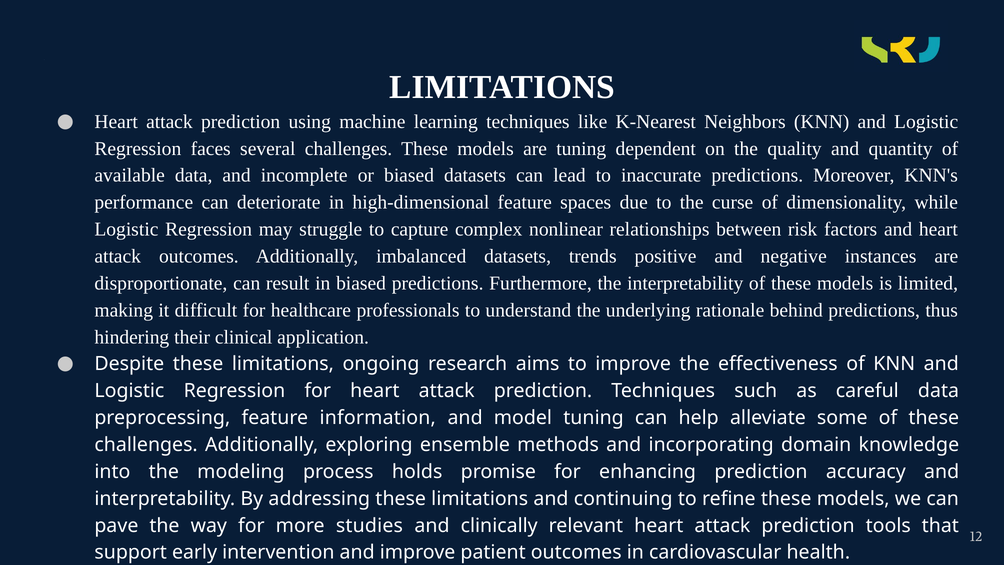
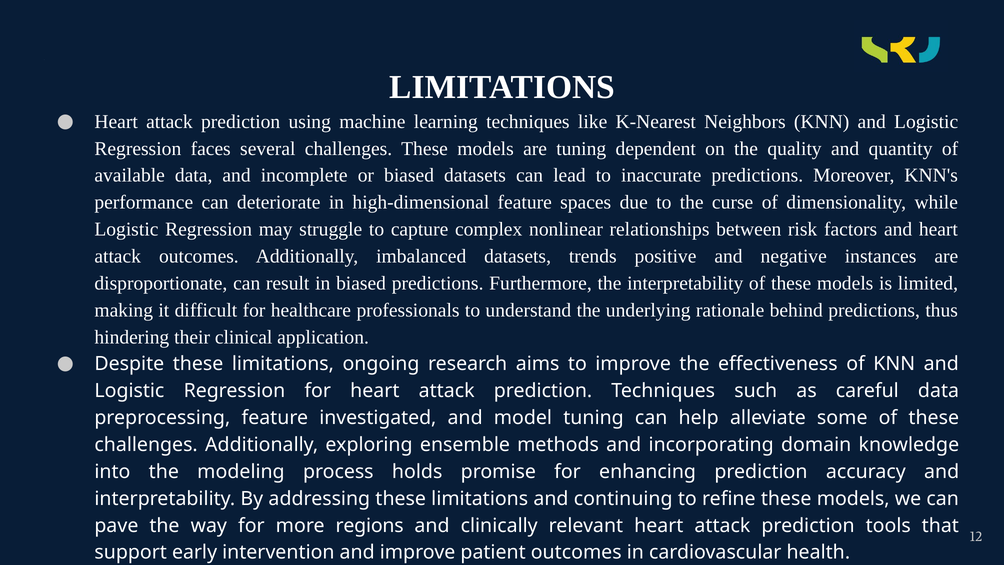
information: information -> investigated
studies: studies -> regions
